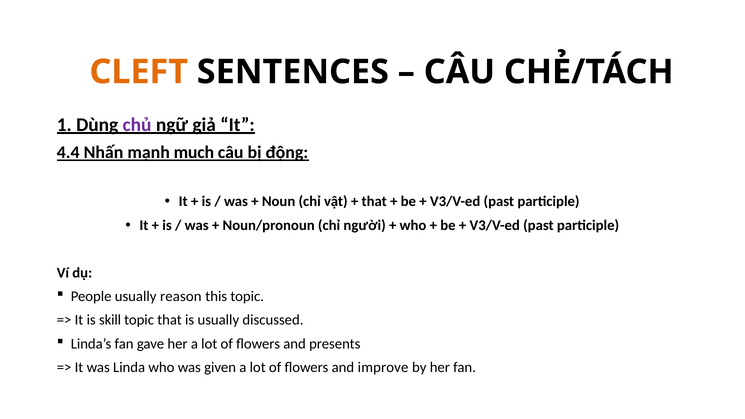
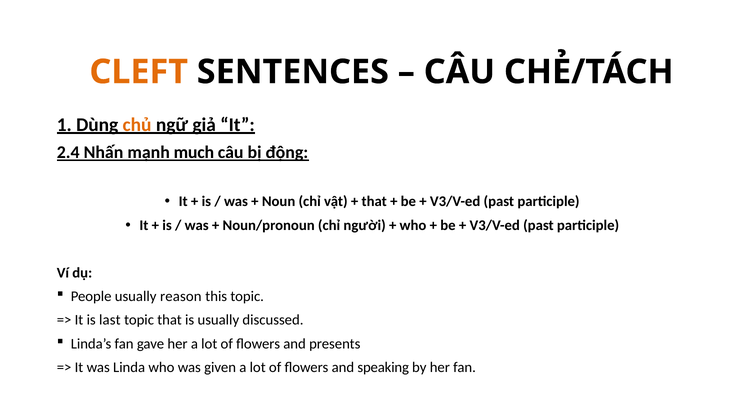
chủ colour: purple -> orange
4.4: 4.4 -> 2.4
skill: skill -> last
improve: improve -> speaking
